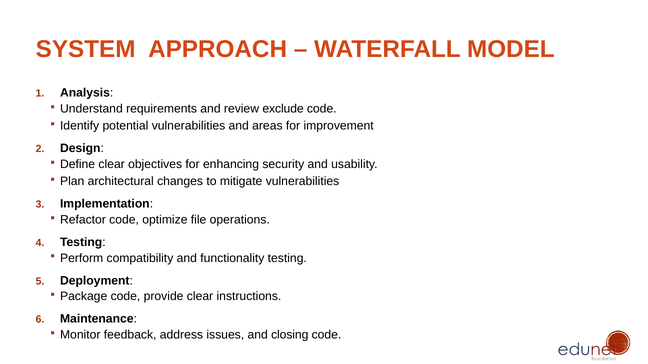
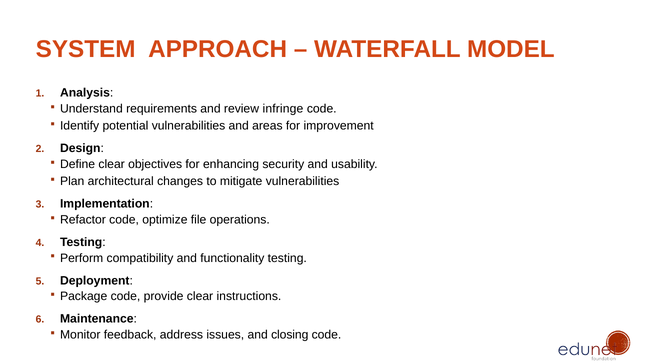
exclude: exclude -> infringe
